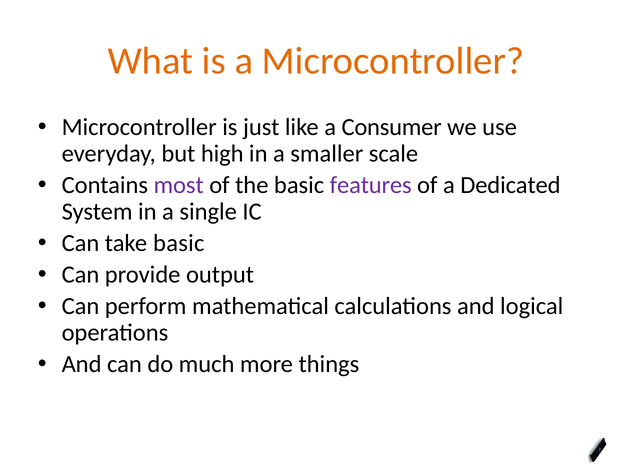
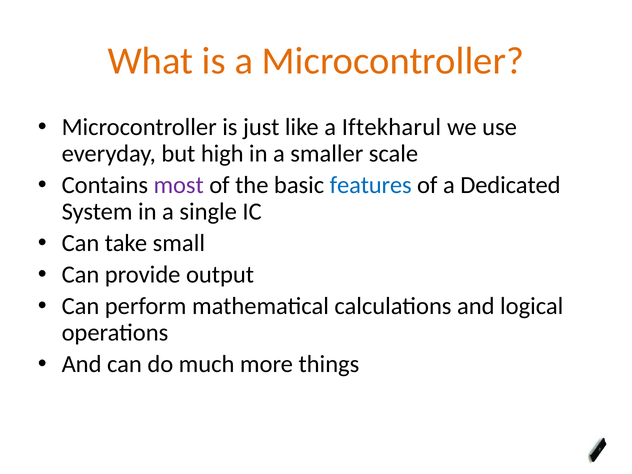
Consumer: Consumer -> Iftekharul
features colour: purple -> blue
take basic: basic -> small
